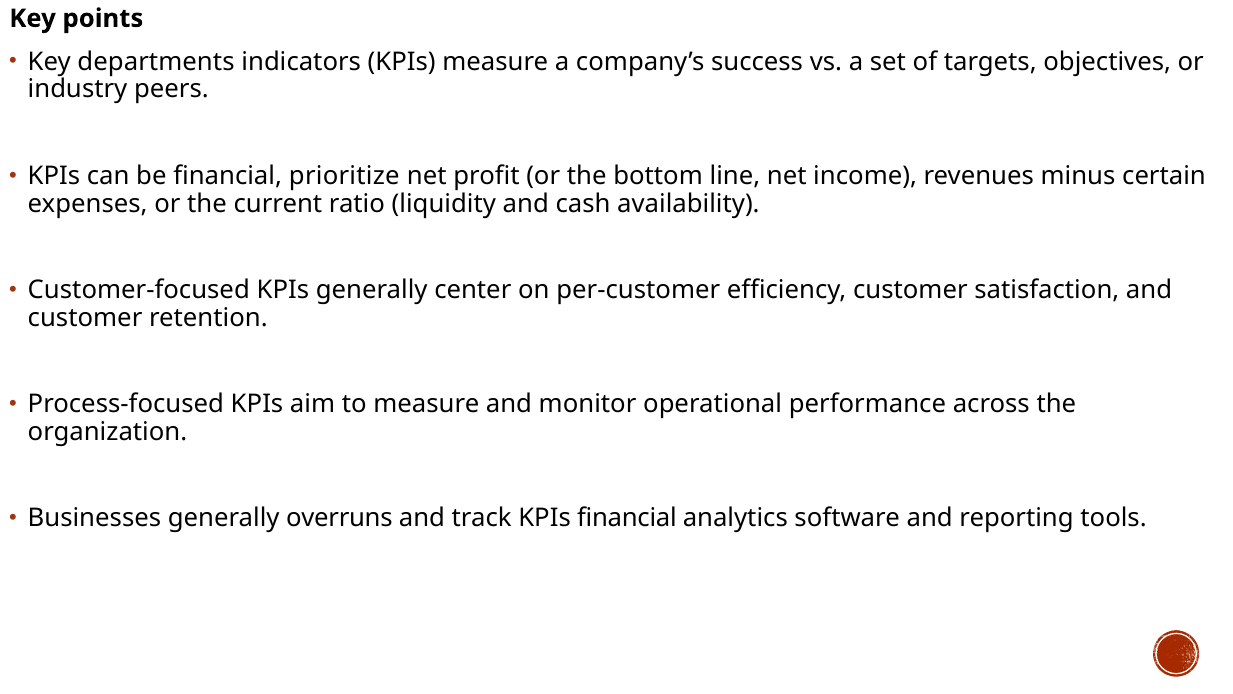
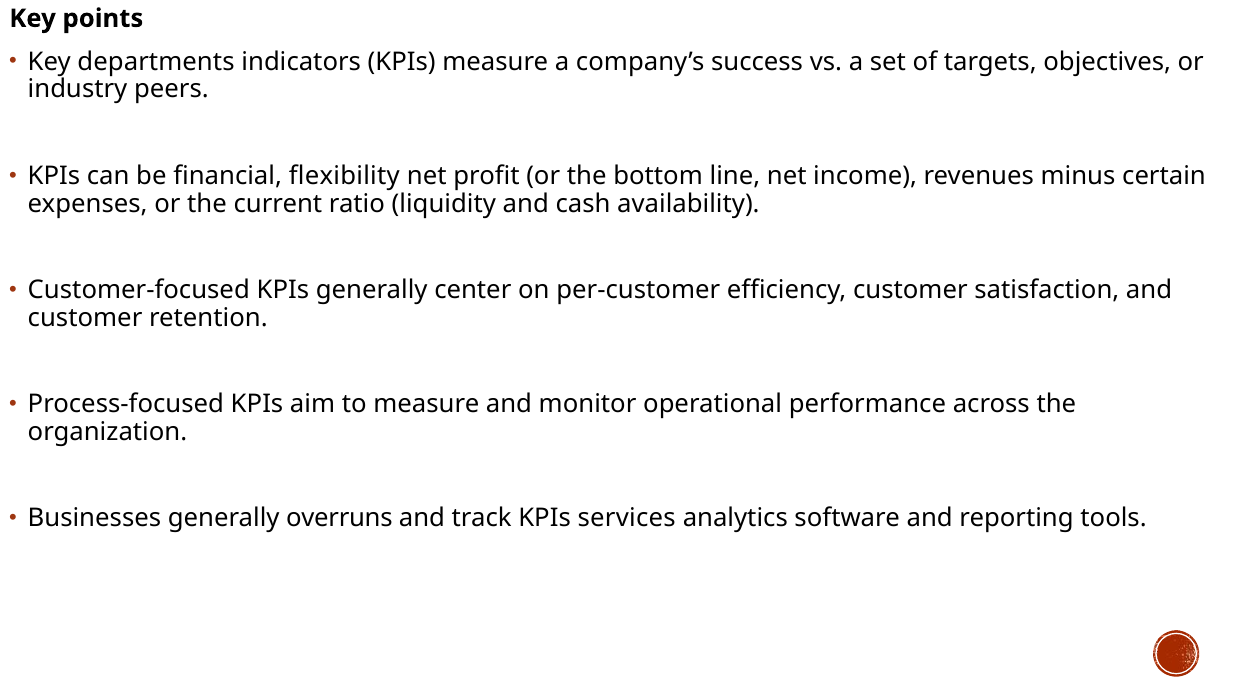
prioritize: prioritize -> flexibility
KPIs financial: financial -> services
